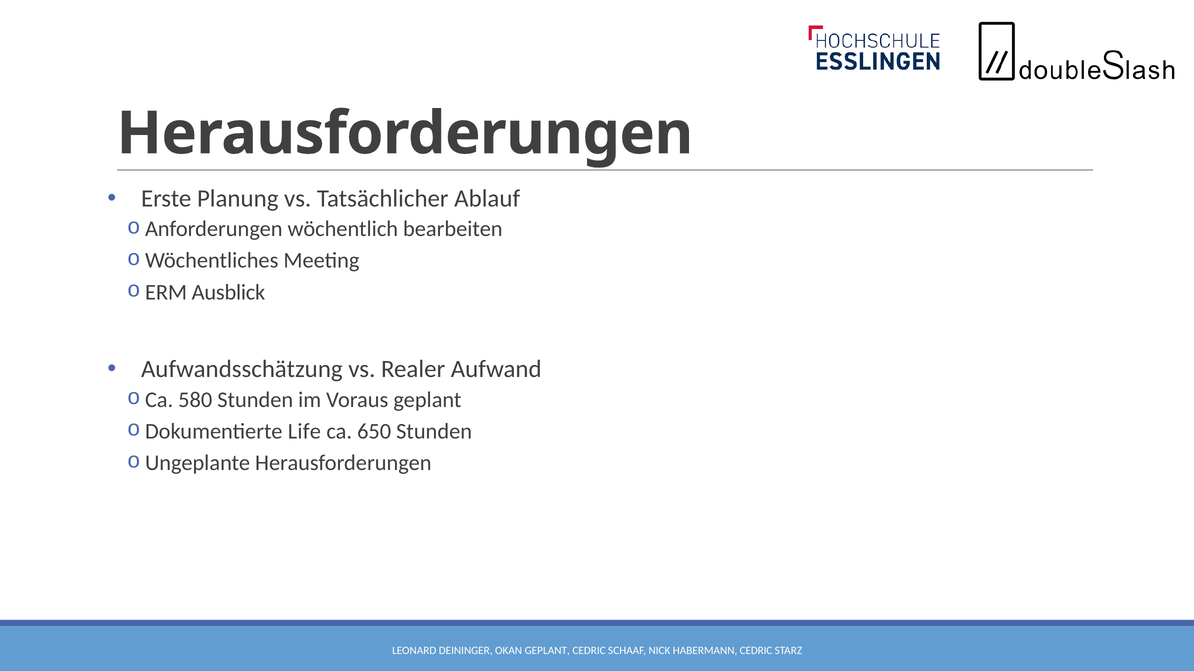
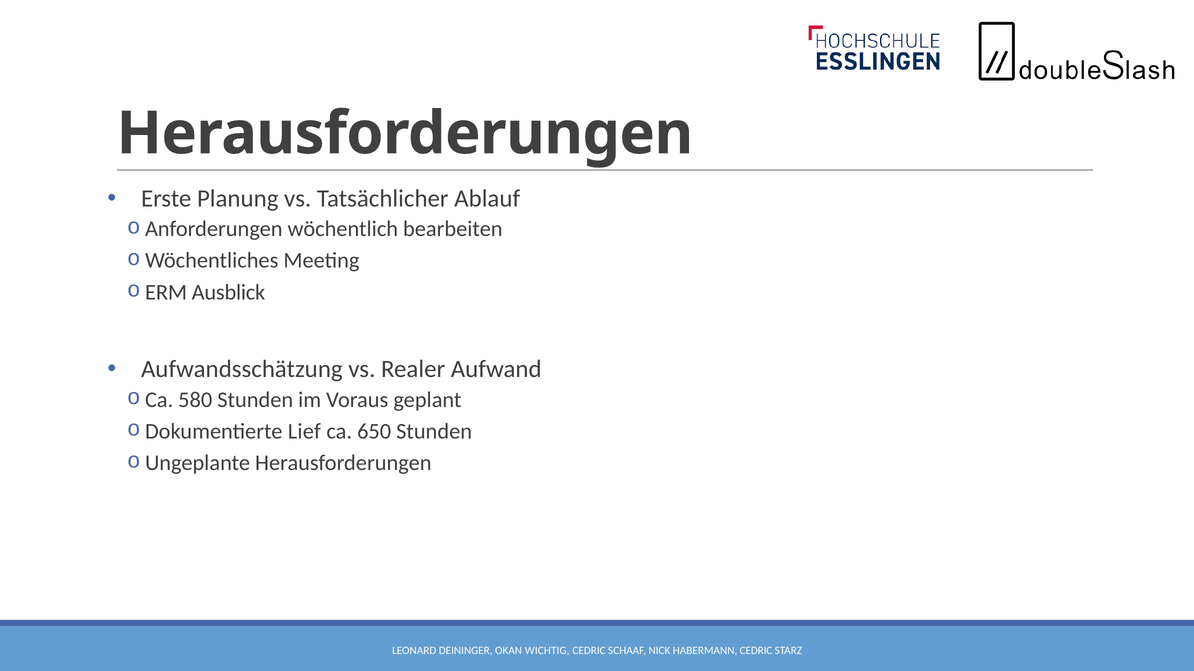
Life: Life -> Lief
OKAN GEPLANT: GEPLANT -> WICHTIG
